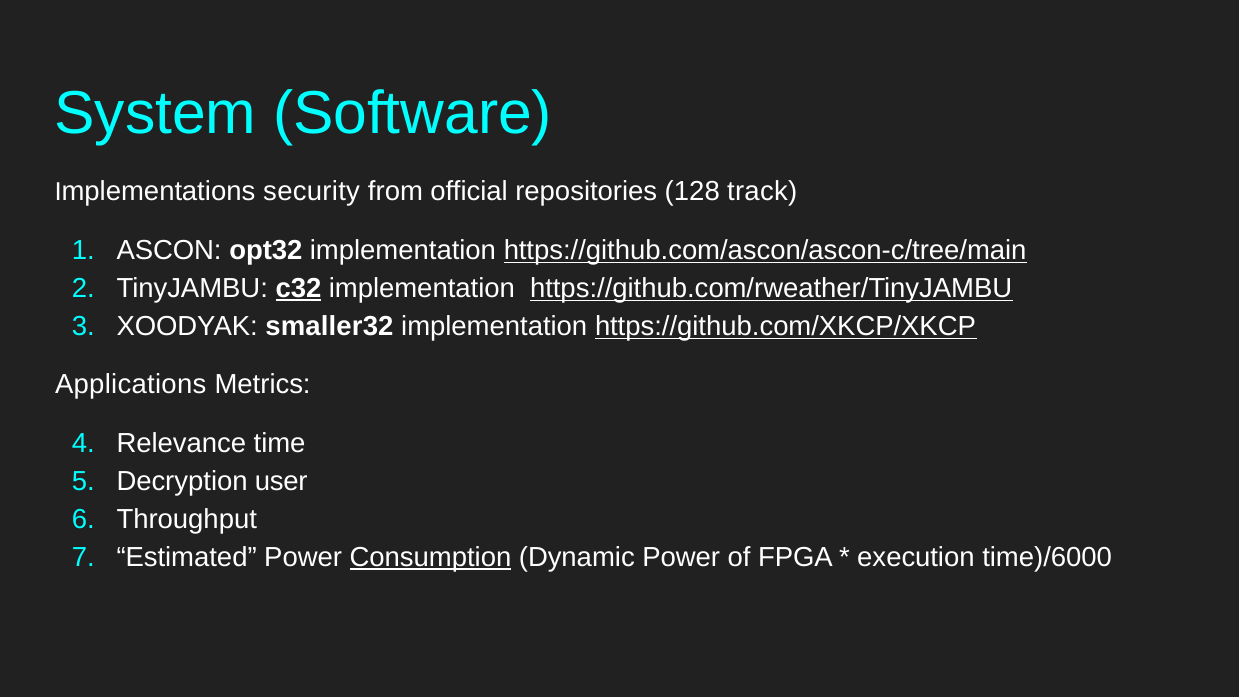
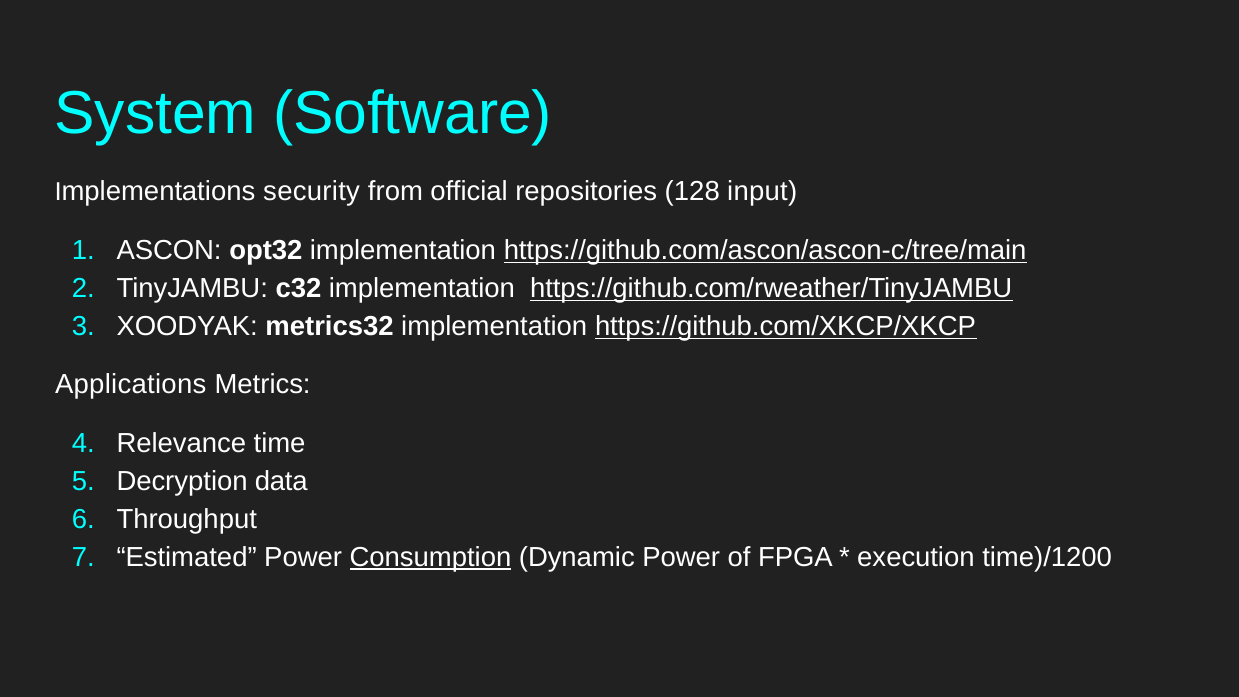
track: track -> input
c32 underline: present -> none
smaller32: smaller32 -> metrics32
user: user -> data
time)/6000: time)/6000 -> time)/1200
